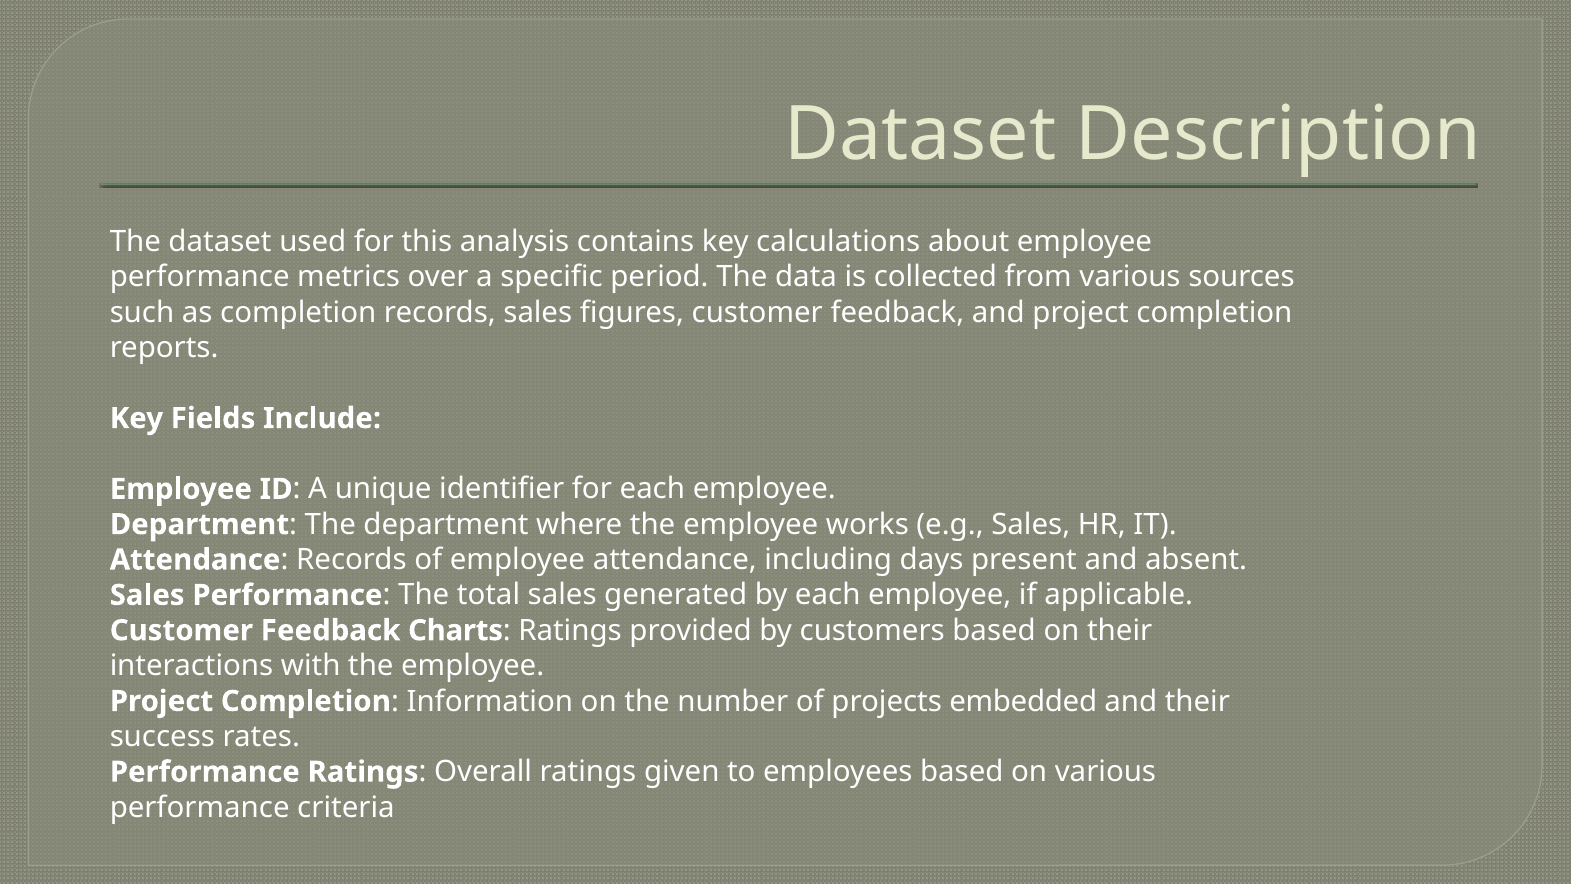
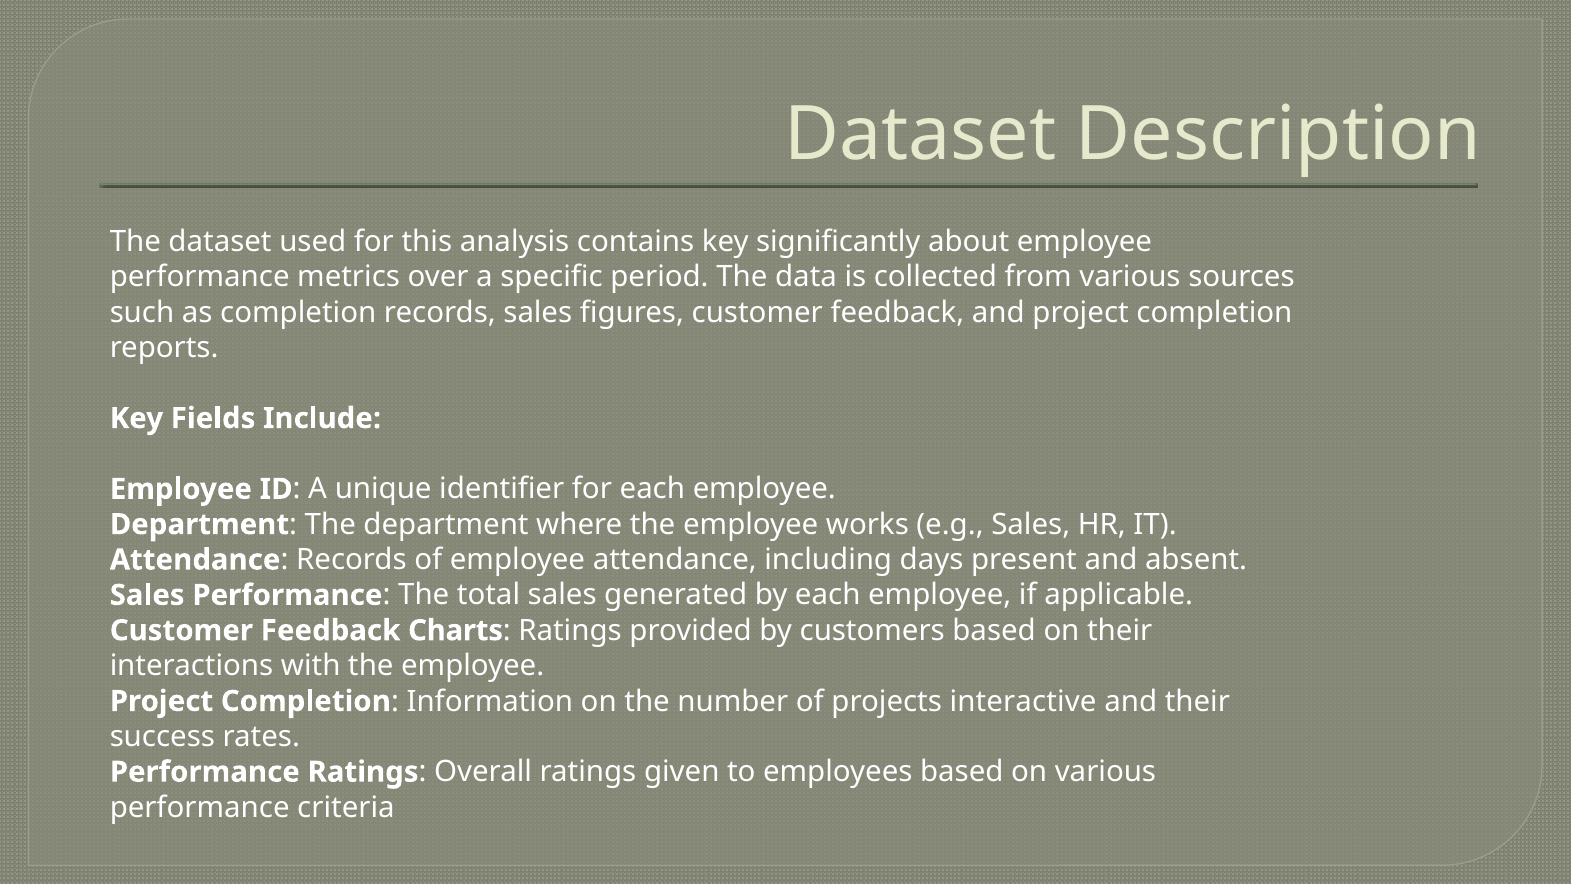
calculations: calculations -> significantly
embedded: embedded -> interactive
